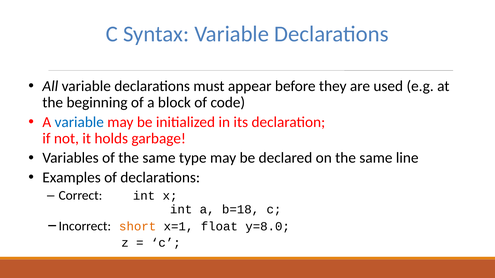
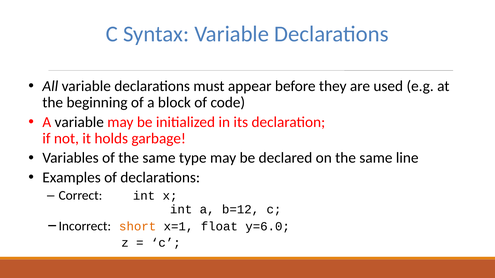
variable at (79, 122) colour: blue -> black
b=18: b=18 -> b=12
y=8.0: y=8.0 -> y=6.0
